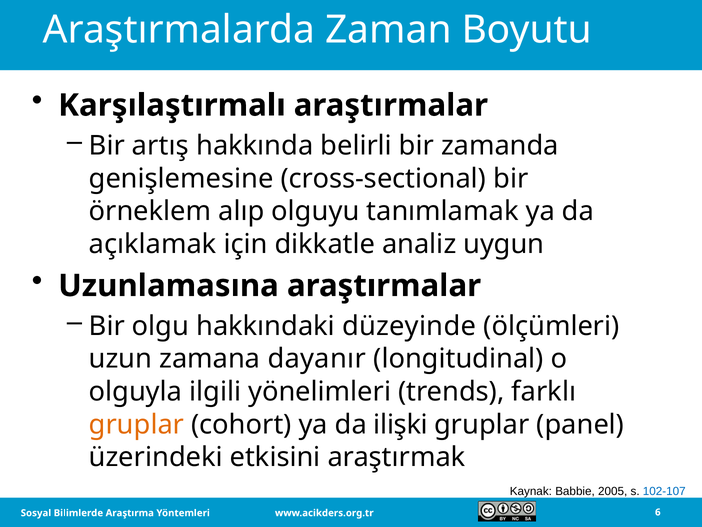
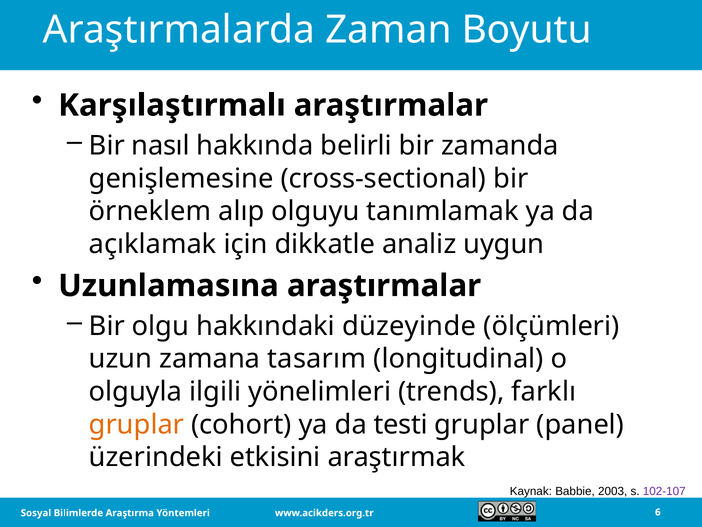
artış: artış -> nasıl
dayanır: dayanır -> tasarım
ilişki: ilişki -> testi
2005: 2005 -> 2003
102-107 colour: blue -> purple
